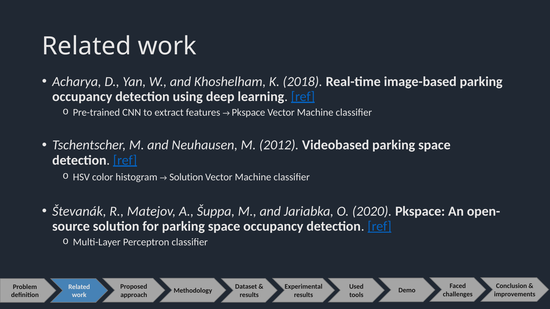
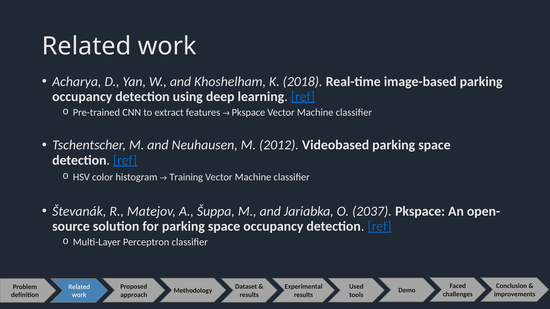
Solution at (186, 177): Solution -> Training
2020: 2020 -> 2037
